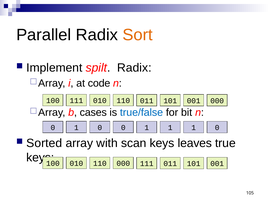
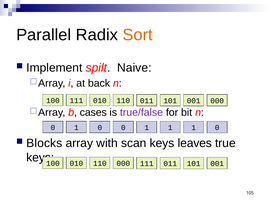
spilt Radix: Radix -> Naive
code: code -> back
true/false colour: blue -> purple
Sorted: Sorted -> Blocks
